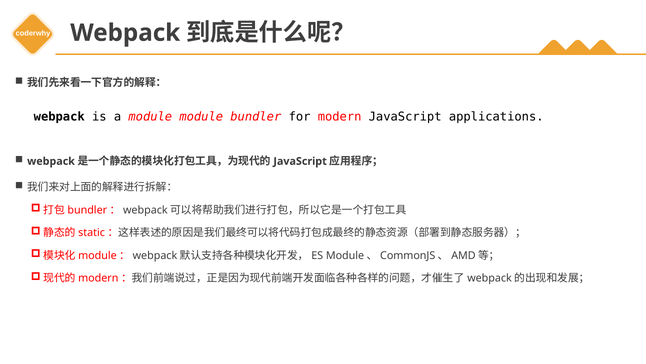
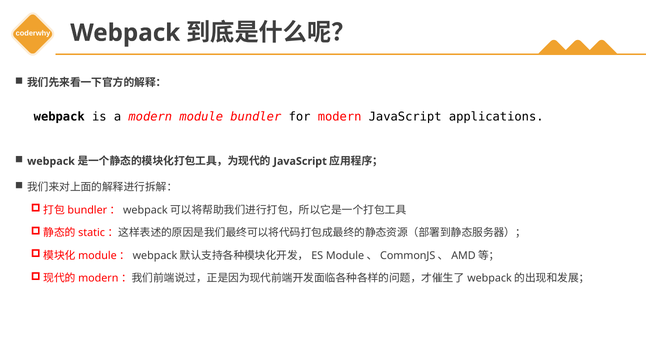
a module: module -> modern
